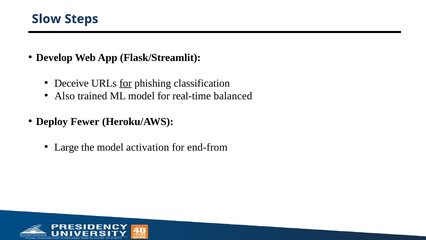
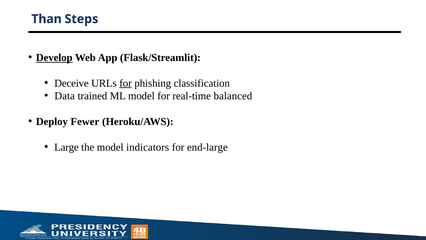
Slow: Slow -> Than
Develop underline: none -> present
Also: Also -> Data
activation: activation -> indicators
end-from: end-from -> end-large
